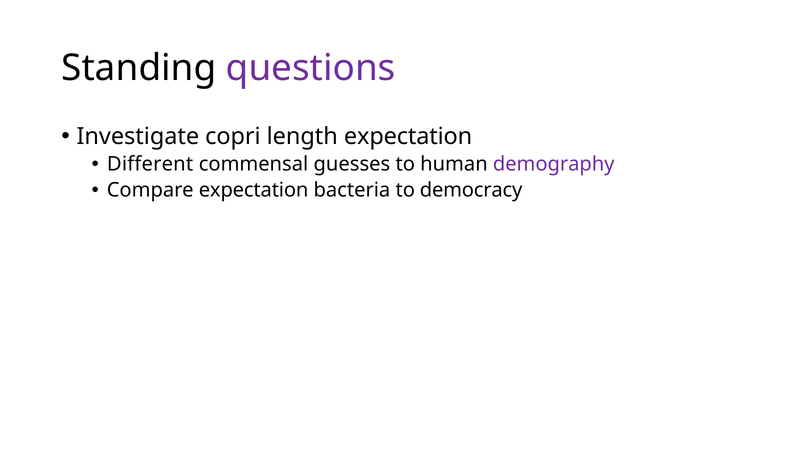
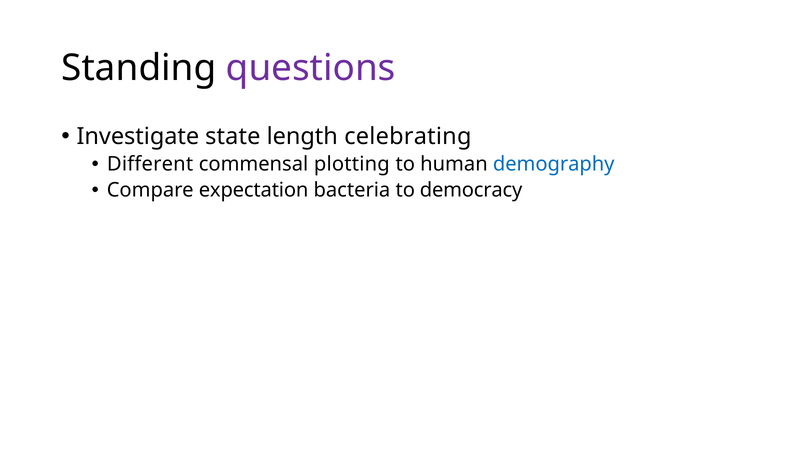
copri: copri -> state
length expectation: expectation -> celebrating
guesses: guesses -> plotting
demography colour: purple -> blue
